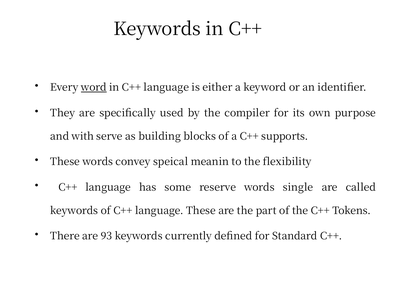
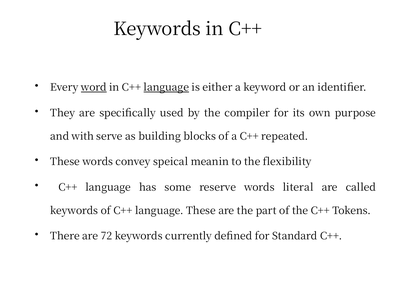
language at (166, 88) underline: none -> present
supports: supports -> repeated
single: single -> literal
93: 93 -> 72
